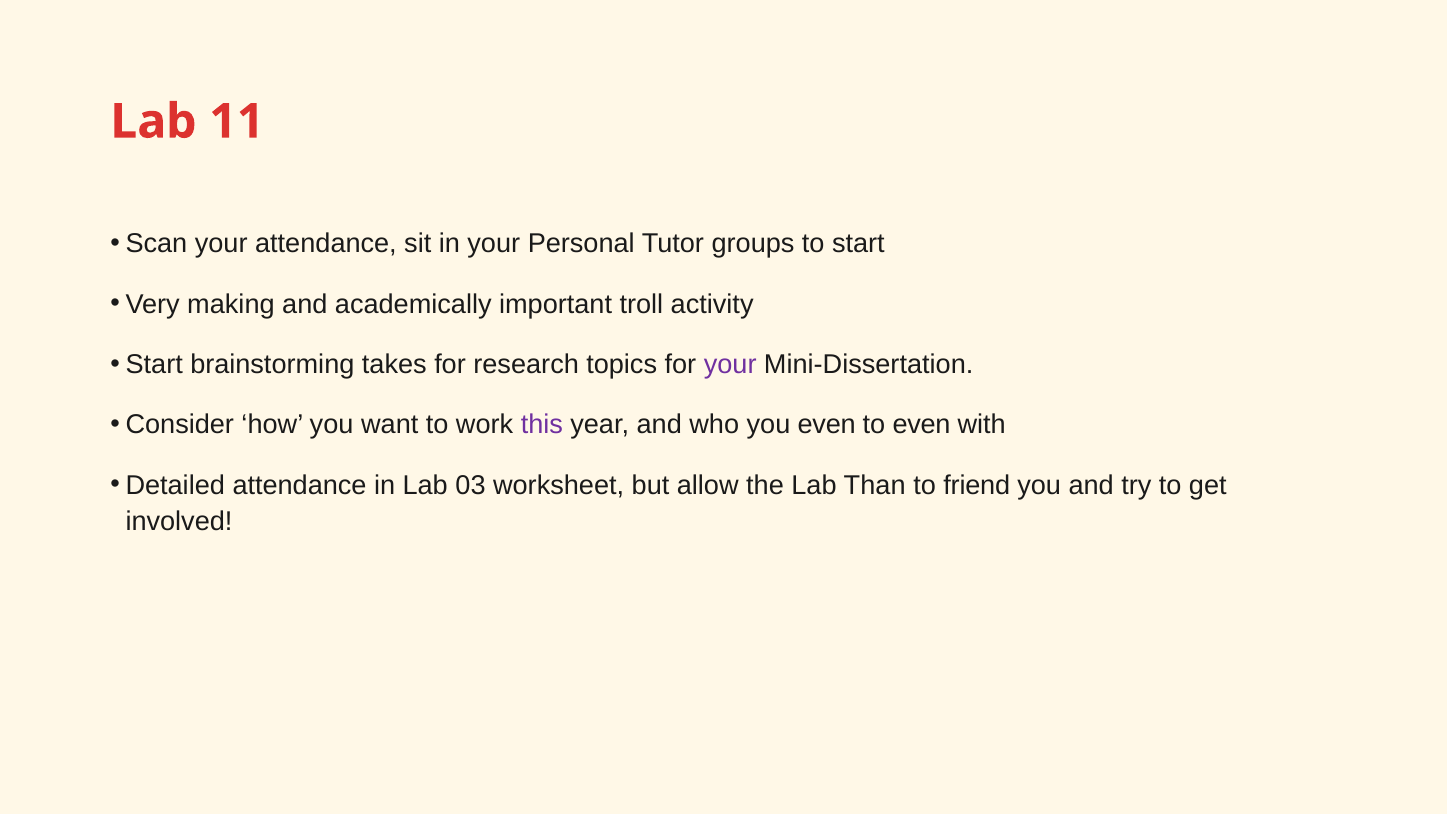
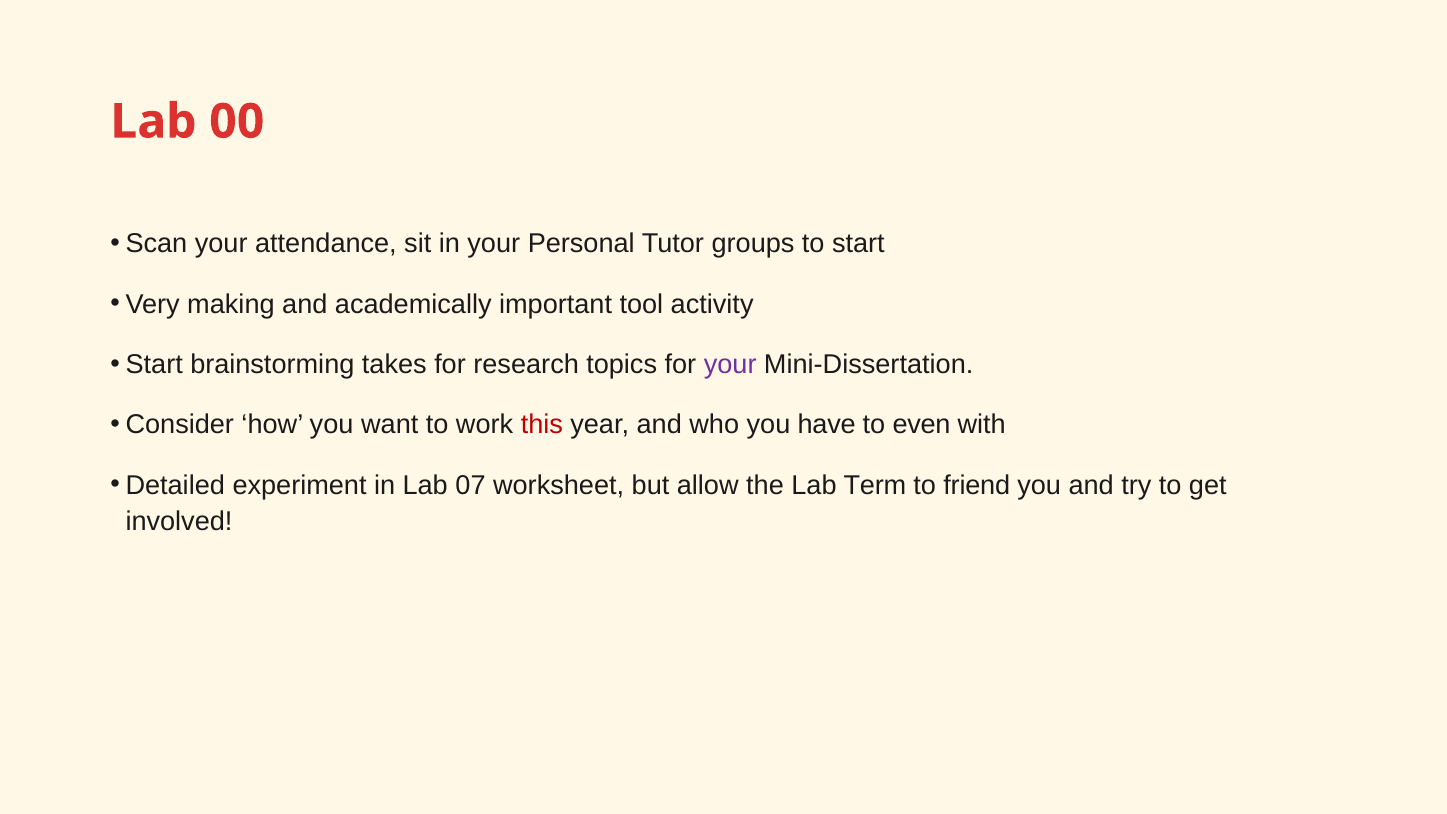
11: 11 -> 00
troll: troll -> tool
this colour: purple -> red
you even: even -> have
Detailed attendance: attendance -> experiment
03: 03 -> 07
Than: Than -> Term
